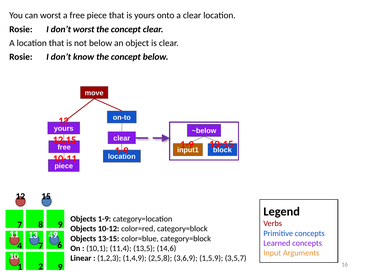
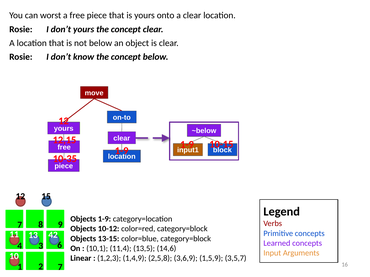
don’t worst: worst -> yours
10-11: 10-11 -> 10-35
49: 49 -> 42
4 7: 7 -> 3
2 9: 9 -> 7
